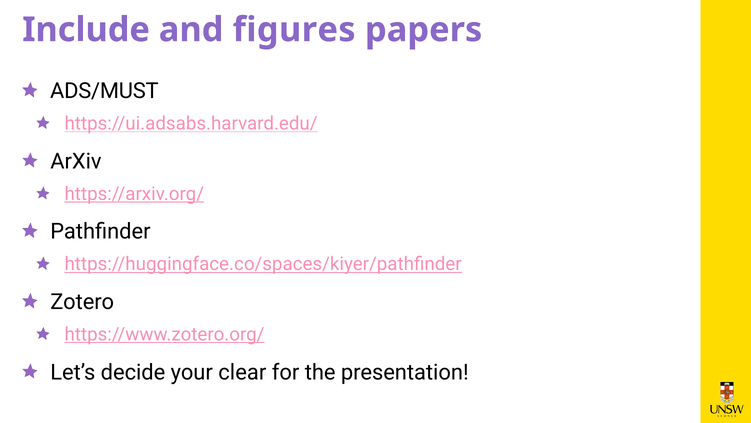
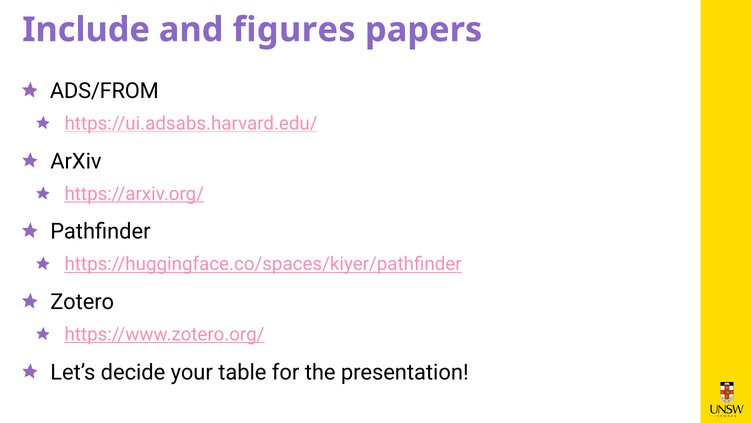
ADS/MUST: ADS/MUST -> ADS/FROM
clear: clear -> table
